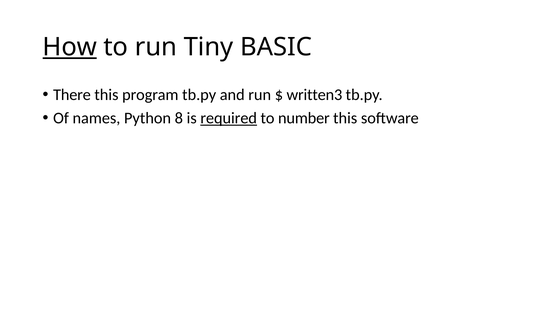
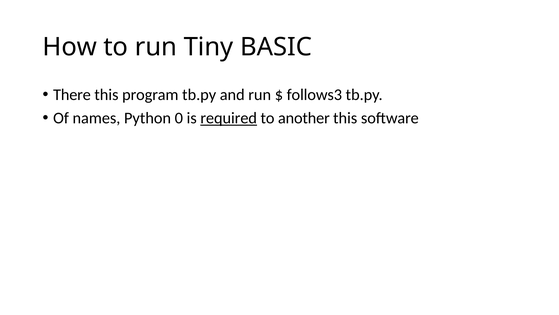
How underline: present -> none
written3: written3 -> follows3
8: 8 -> 0
number: number -> another
